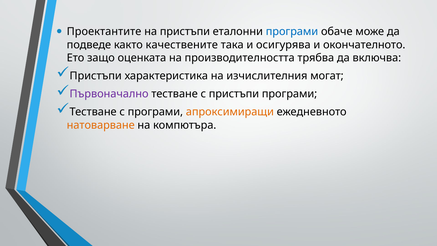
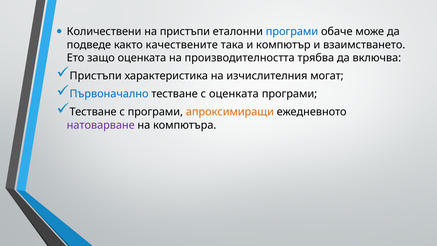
Проектантите: Проектантите -> Количествени
осигурява: осигурява -> компютър
окончателното: окончателното -> взаимстването
Първоначално colour: purple -> blue
с пристъпи: пристъпи -> оценката
натоварване colour: orange -> purple
